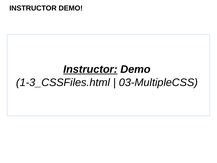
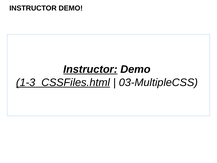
1-3_CSSFiles.html underline: none -> present
